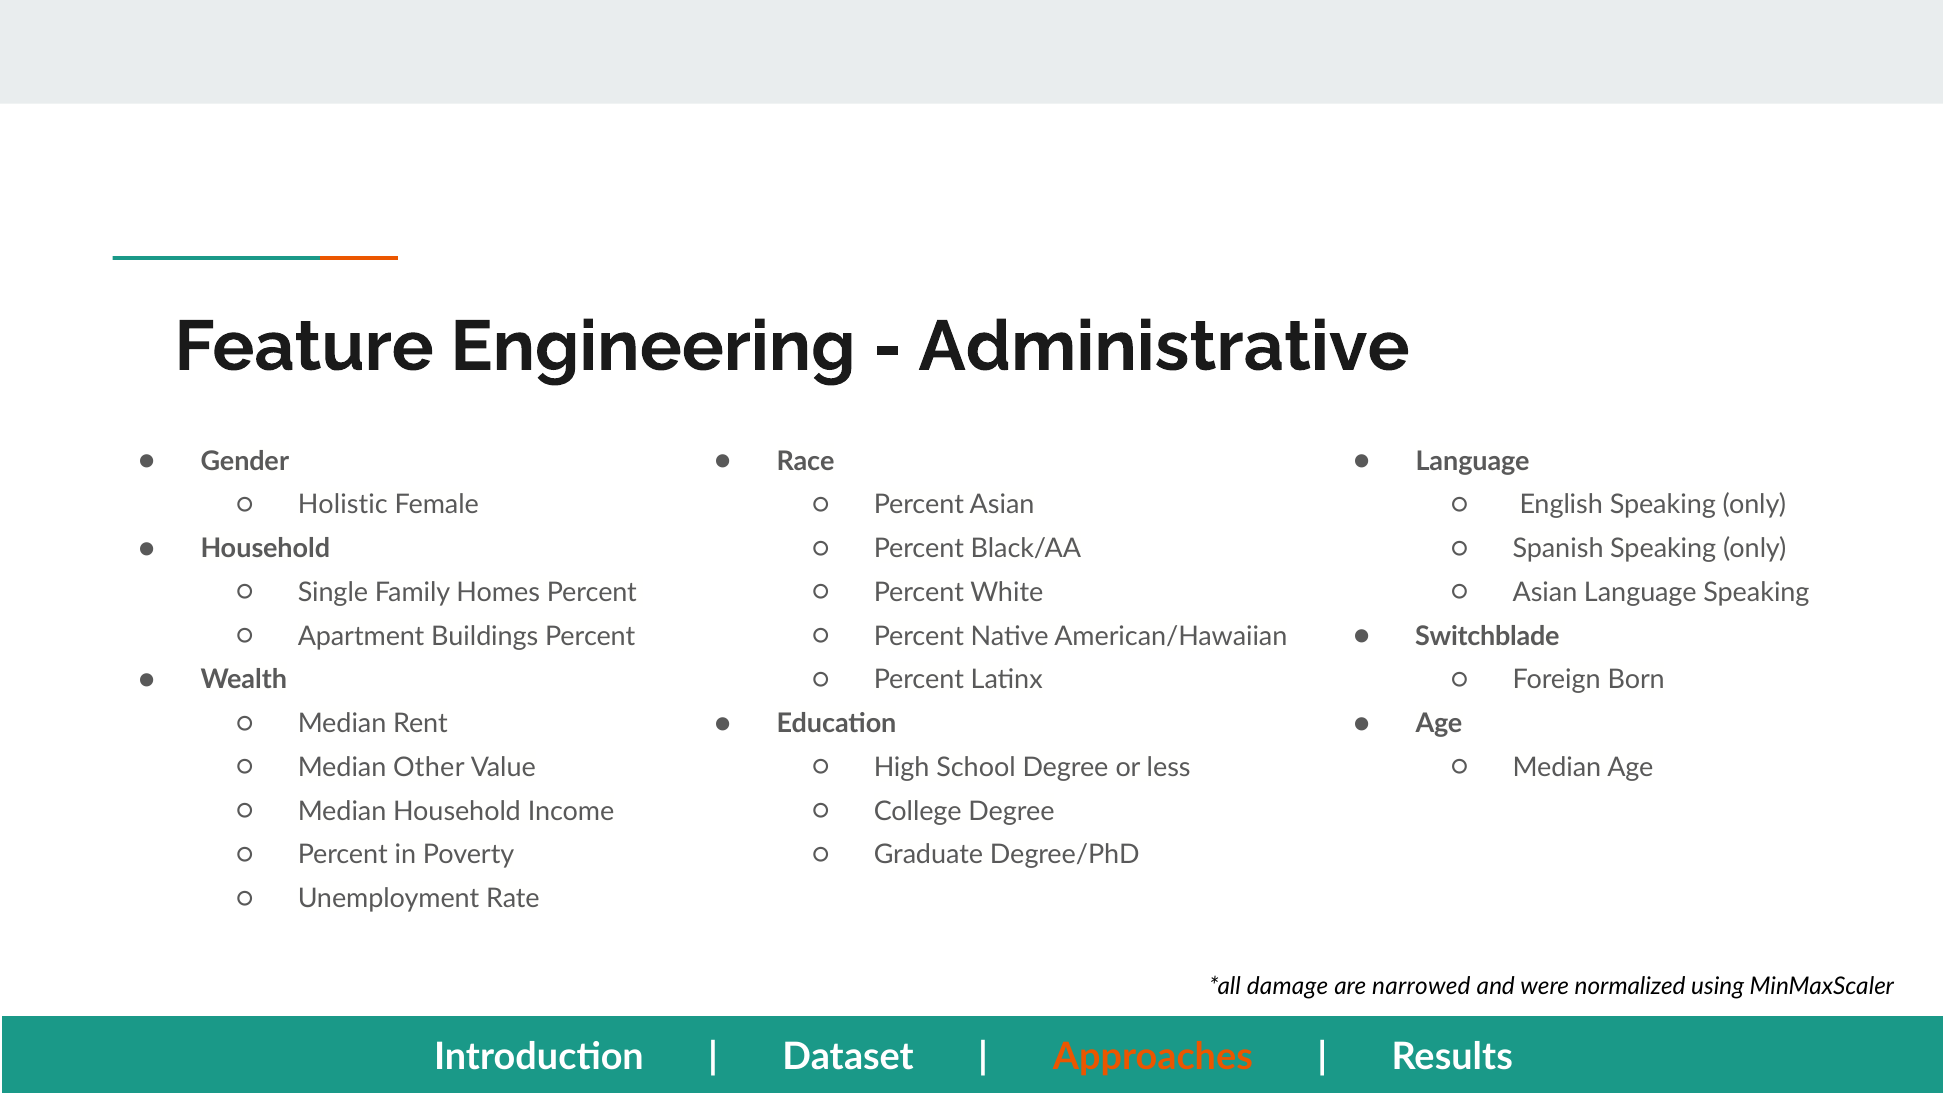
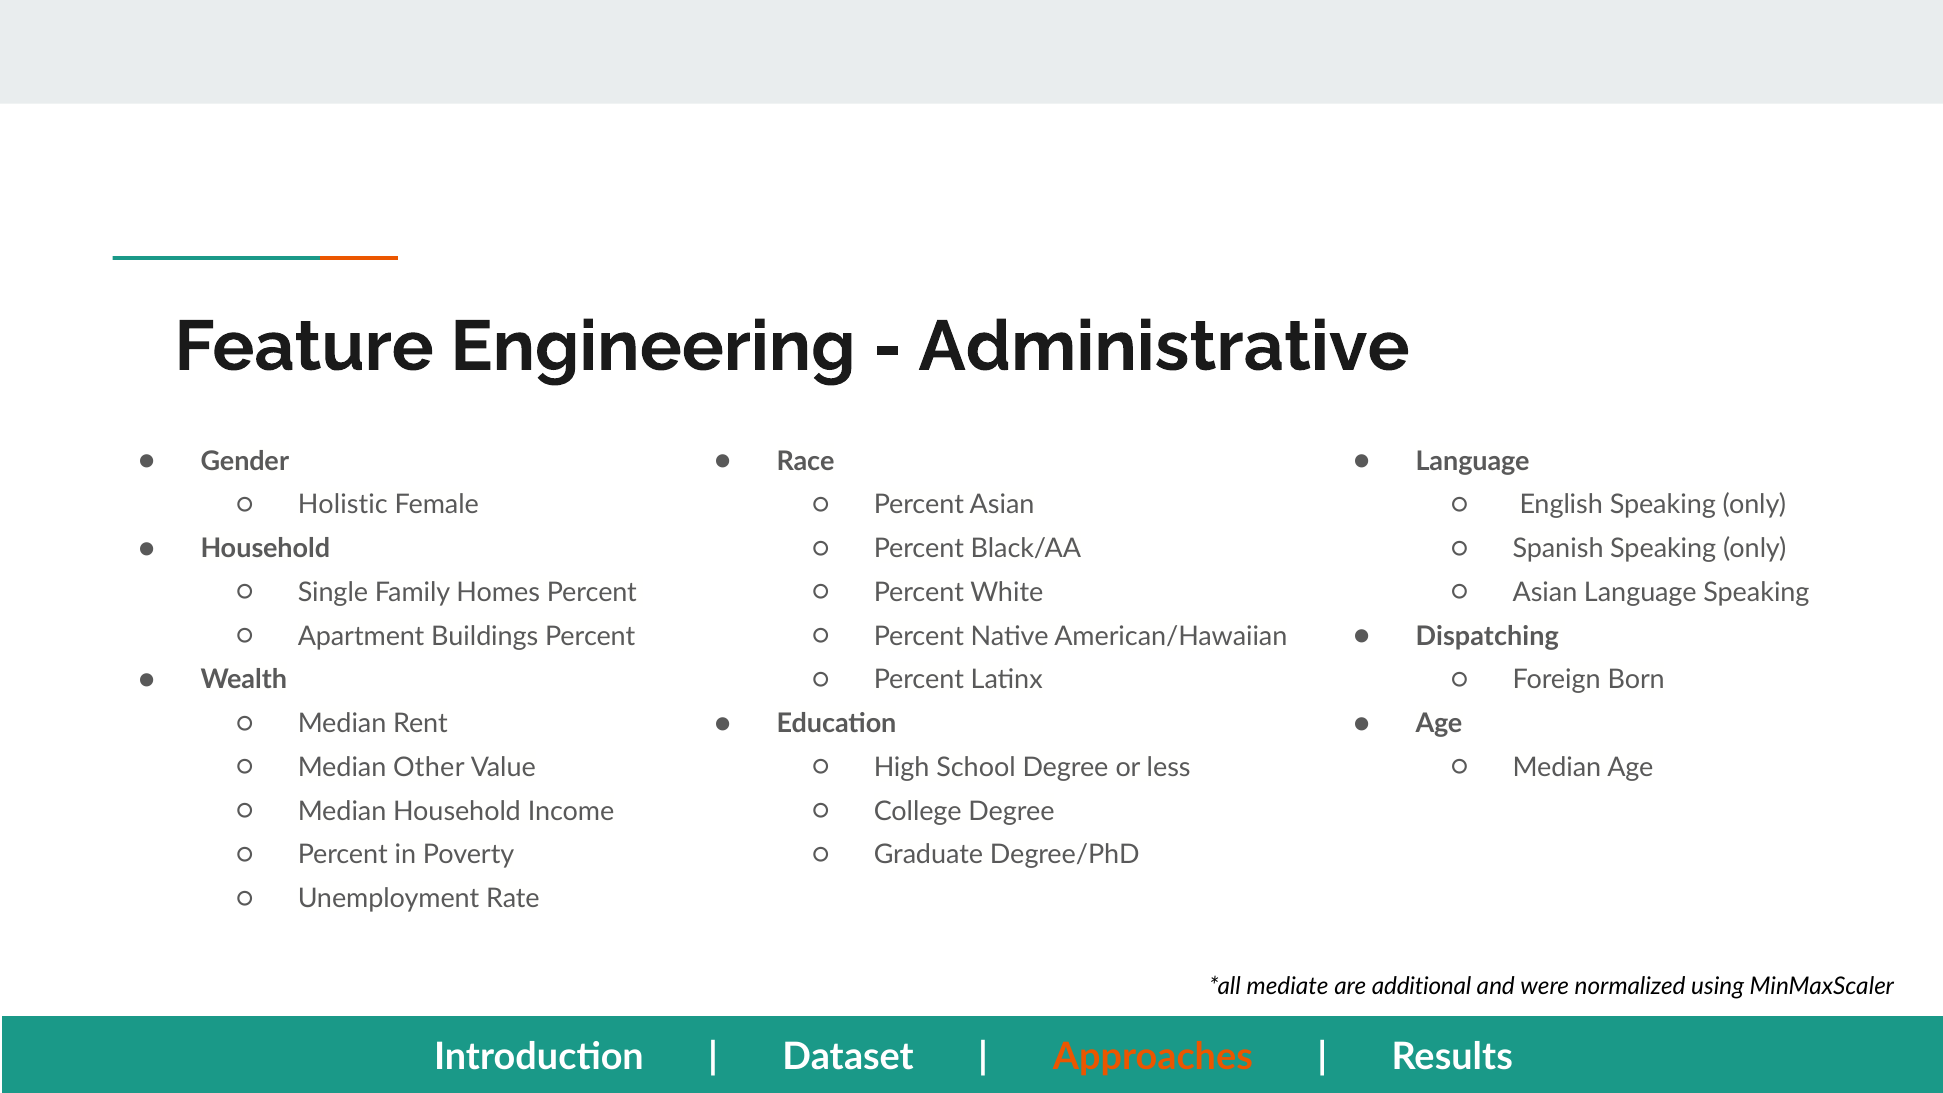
Switchblade: Switchblade -> Dispatching
damage: damage -> mediate
narrowed: narrowed -> additional
